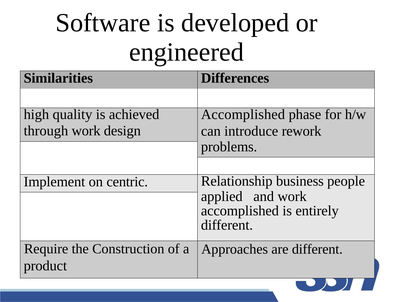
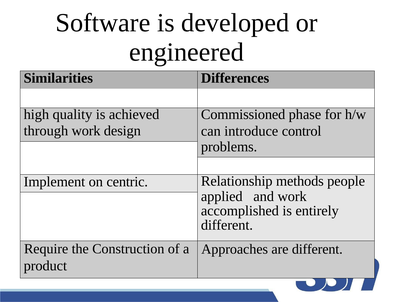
Accomplished at (243, 115): Accomplished -> Commissioned
rework: rework -> control
business: business -> methods
